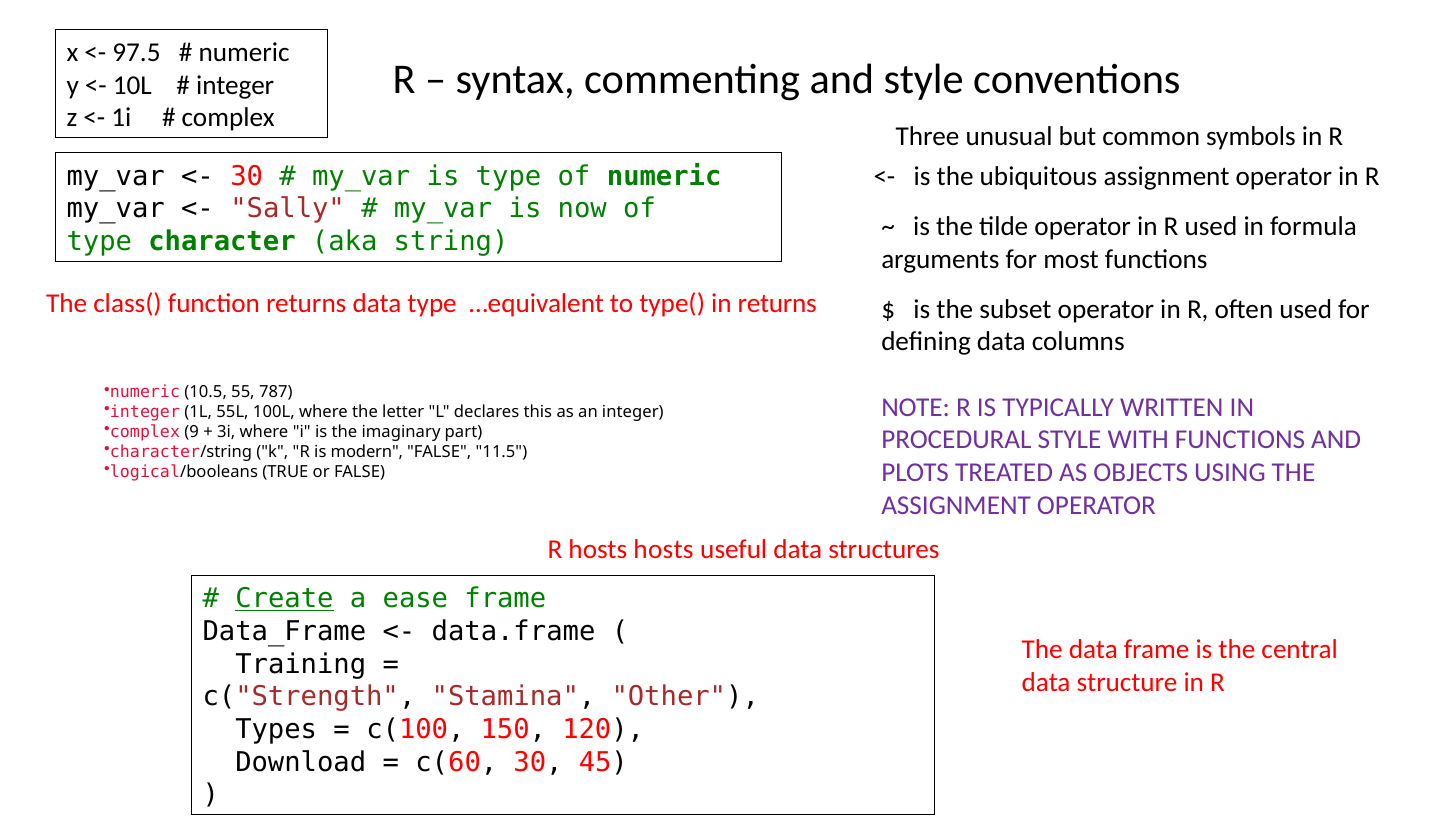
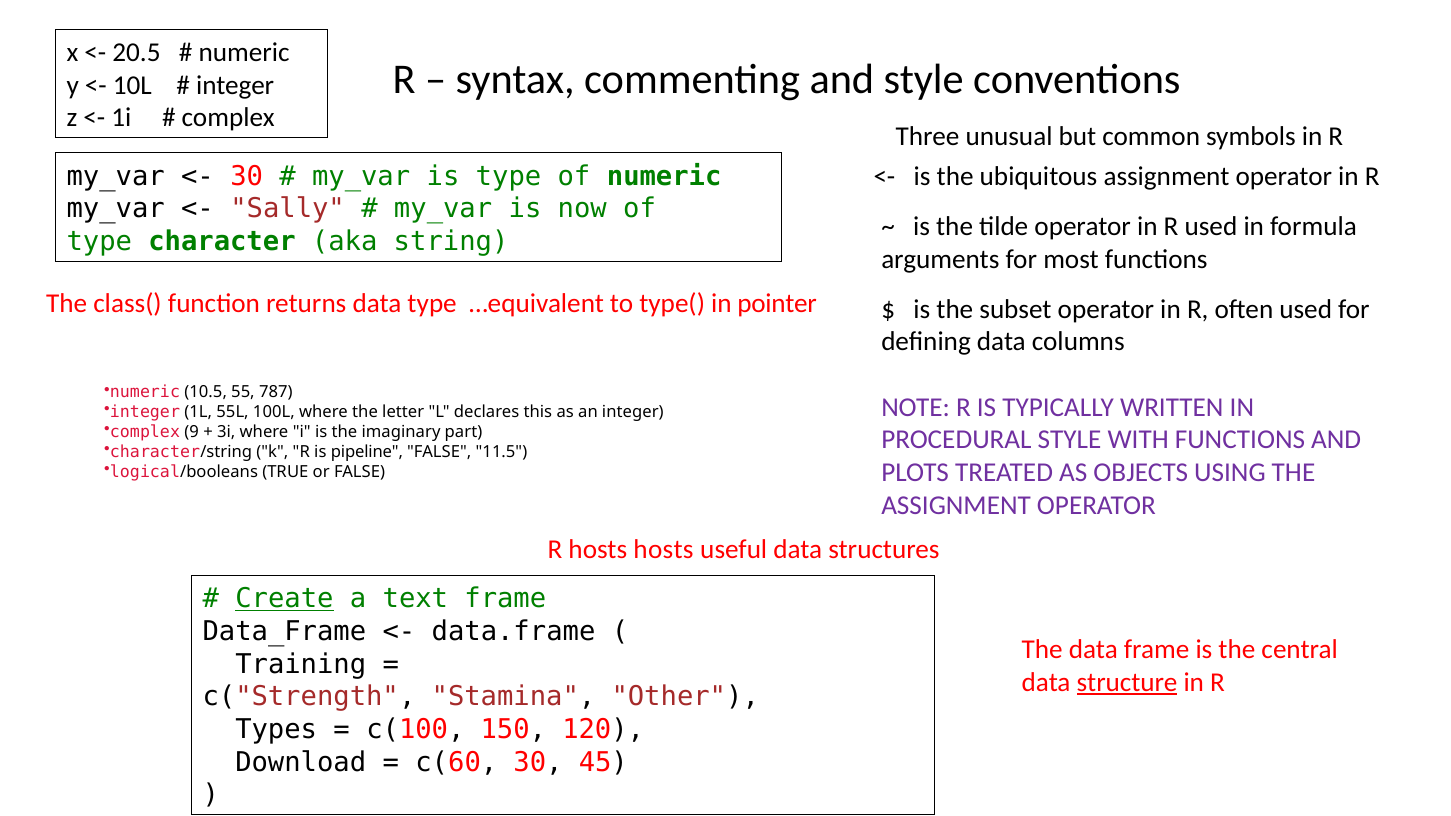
97.5: 97.5 -> 20.5
in returns: returns -> pointer
modern: modern -> pipeline
ease: ease -> text
structure underline: none -> present
